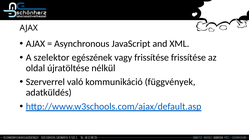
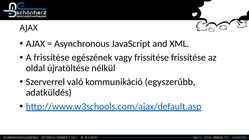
A szelektor: szelektor -> frissítése
függvények: függvények -> egyszerűbb
